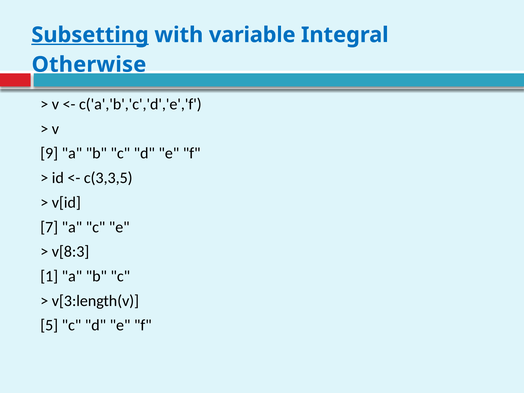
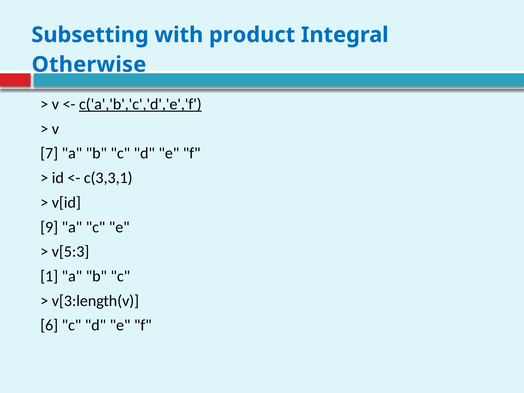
Subsetting underline: present -> none
variable: variable -> product
c('a','b','c','d','e','f underline: none -> present
9: 9 -> 7
c(3,3,5: c(3,3,5 -> c(3,3,1
7: 7 -> 9
v[8:3: v[8:3 -> v[5:3
5: 5 -> 6
